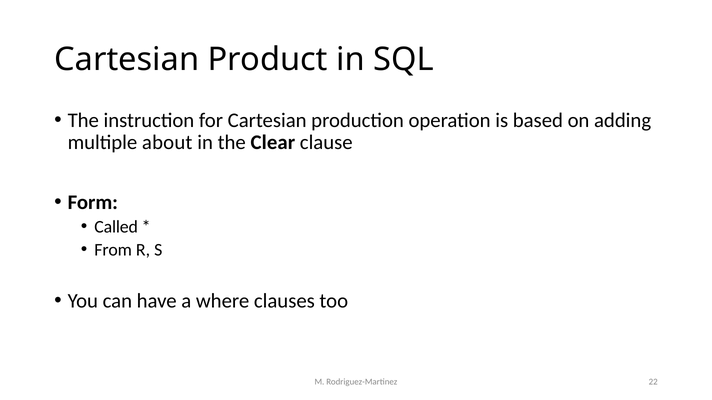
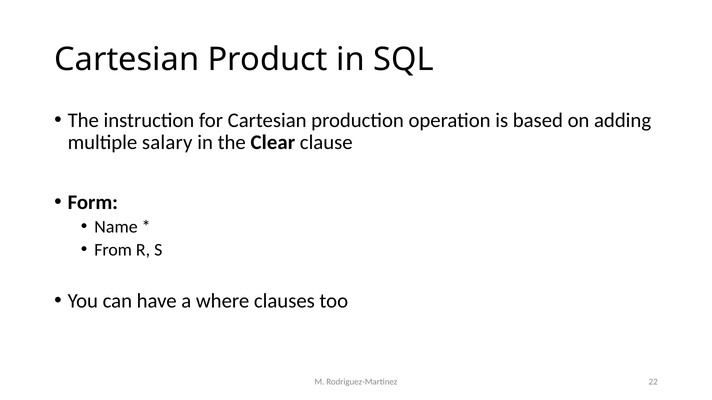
about: about -> salary
Called: Called -> Name
